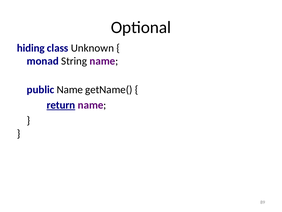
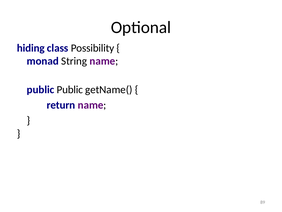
Unknown: Unknown -> Possibility
public Name: Name -> Public
return underline: present -> none
